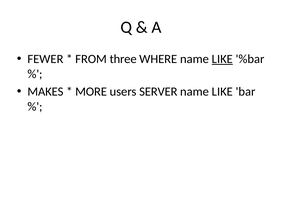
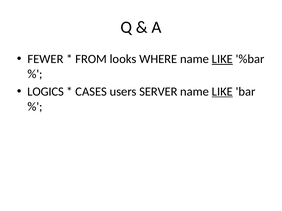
three: three -> looks
MAKES: MAKES -> LOGICS
MORE: MORE -> CASES
LIKE at (222, 92) underline: none -> present
